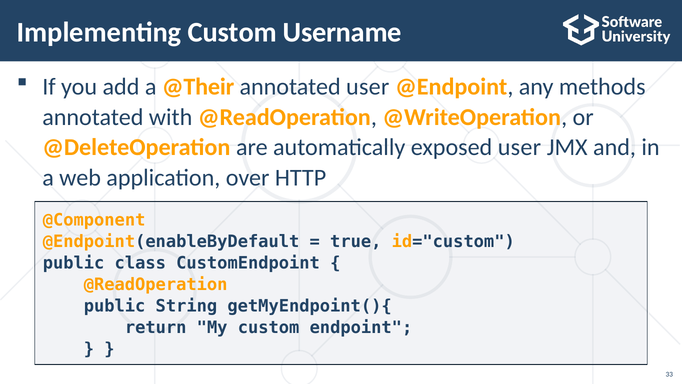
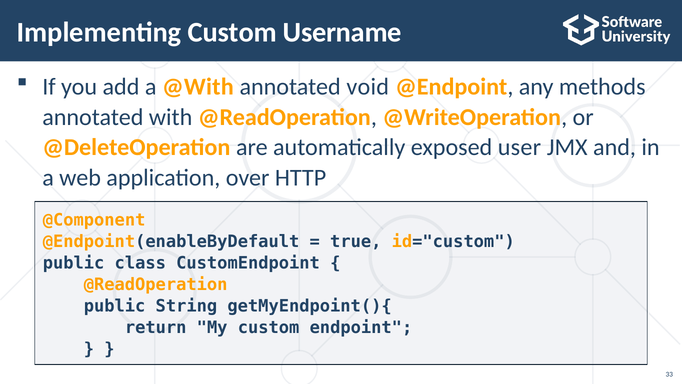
@Their: @Their -> @With
annotated user: user -> void
